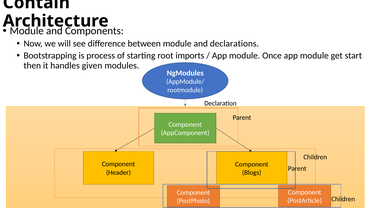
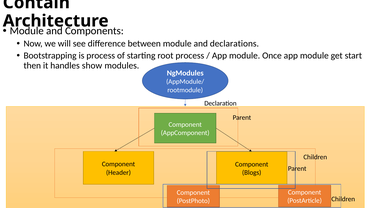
root imports: imports -> process
given: given -> show
